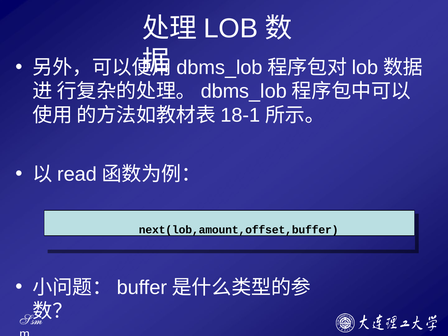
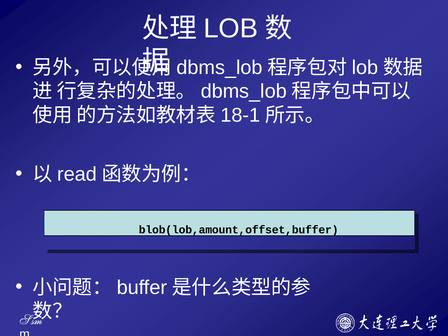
next(lob,amount,offset,buffer: next(lob,amount,offset,buffer -> blob(lob,amount,offset,buffer
